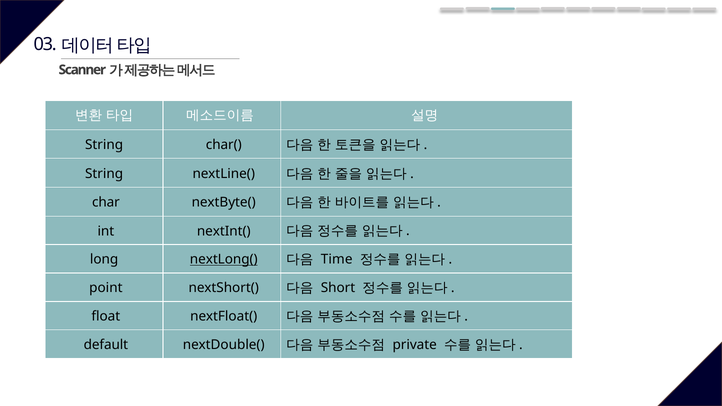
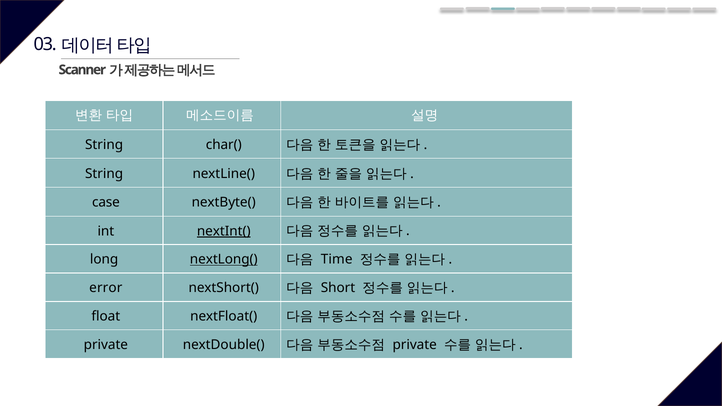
char: char -> case
nextInt( underline: none -> present
point: point -> error
default at (106, 345): default -> private
